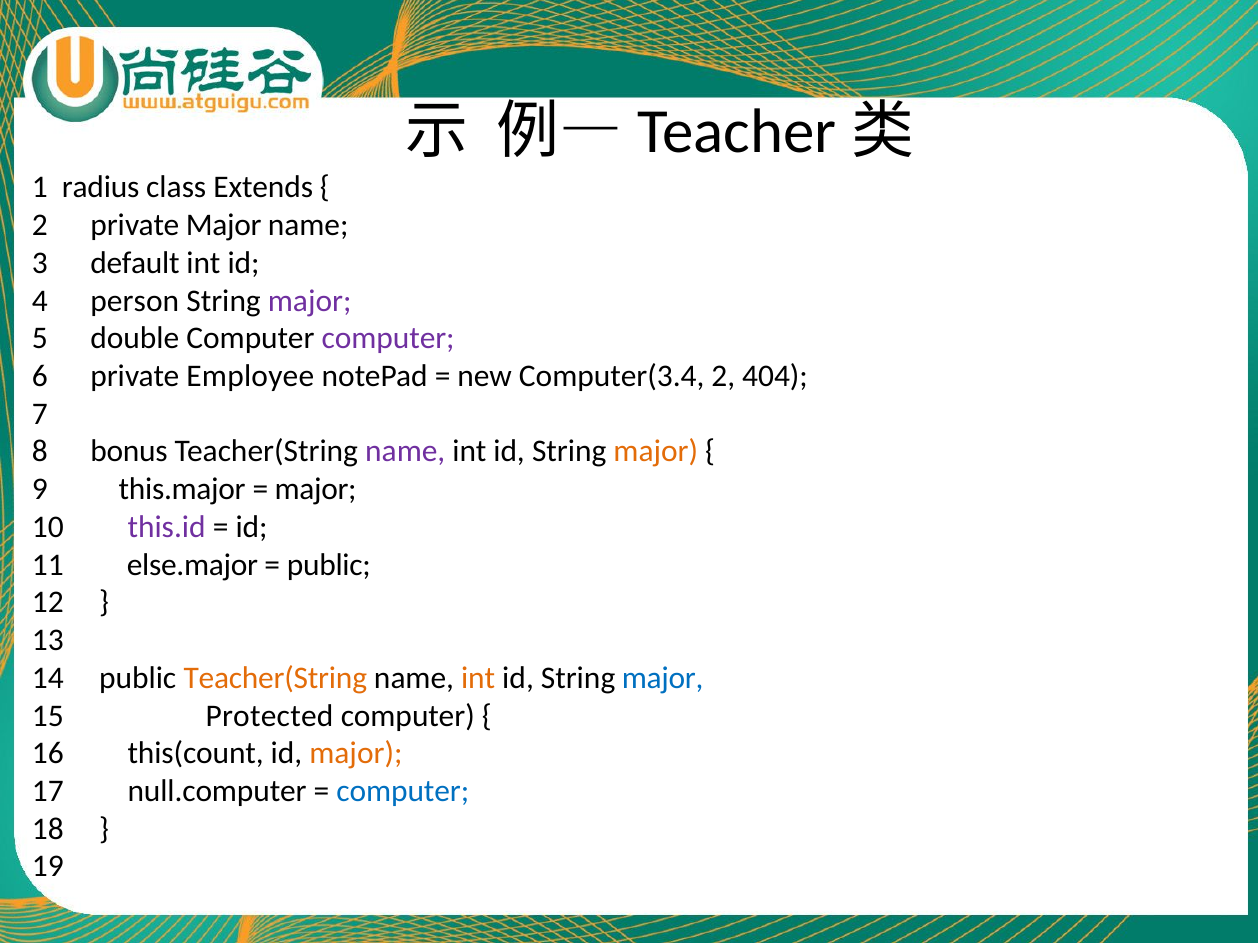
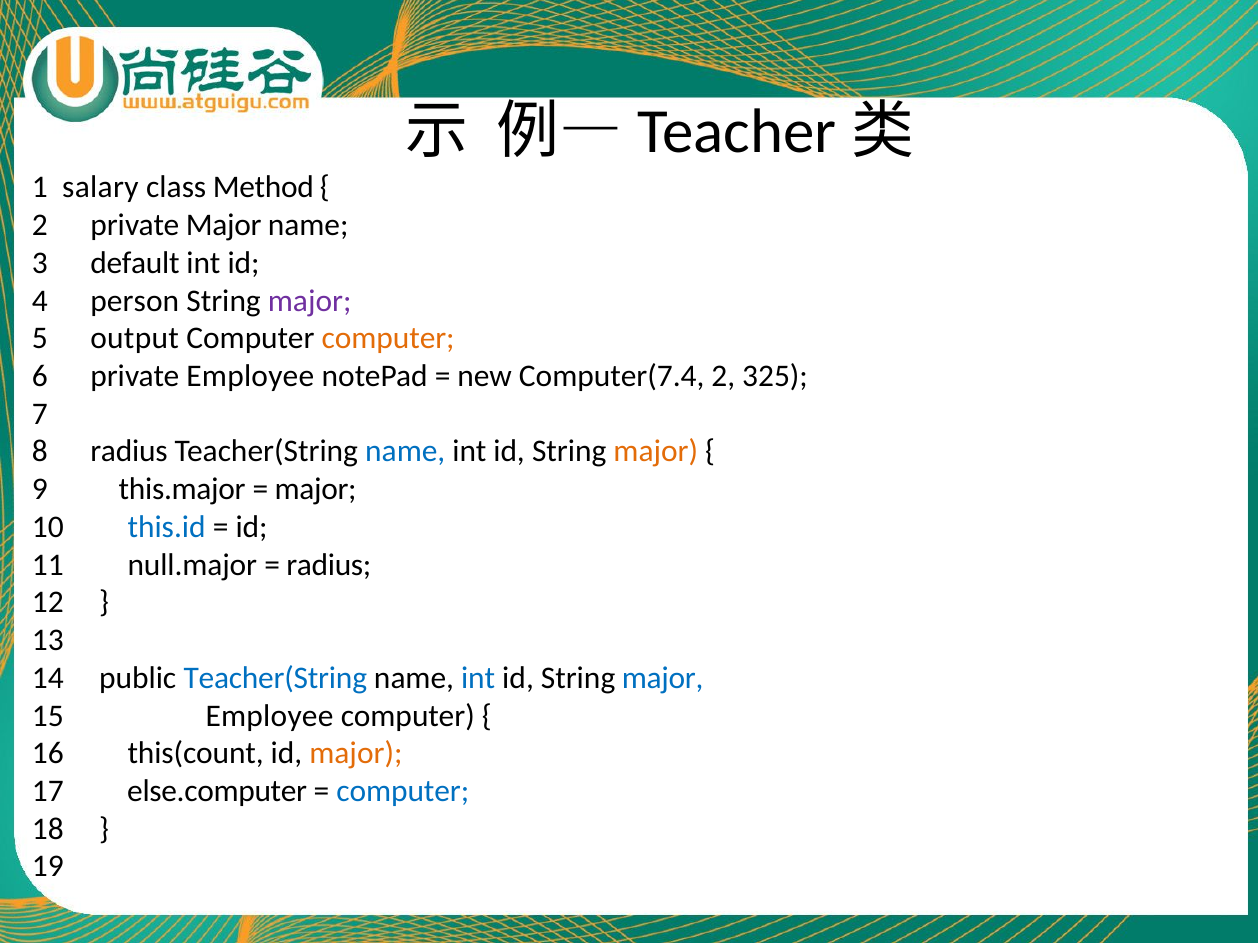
radius: radius -> salary
Extends: Extends -> Method
double: double -> output
computer at (388, 339) colour: purple -> orange
Computer(3.4: Computer(3.4 -> Computer(7.4
404: 404 -> 325
8 bonus: bonus -> radius
name at (405, 452) colour: purple -> blue
this.id colour: purple -> blue
else.major: else.major -> null.major
public at (329, 565): public -> radius
Teacher(String at (275, 678) colour: orange -> blue
int at (478, 678) colour: orange -> blue
15 Protected: Protected -> Employee
null.computer: null.computer -> else.computer
